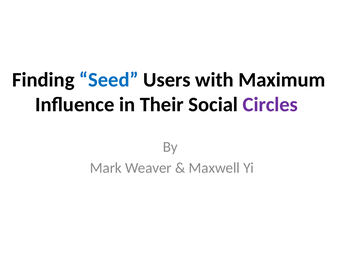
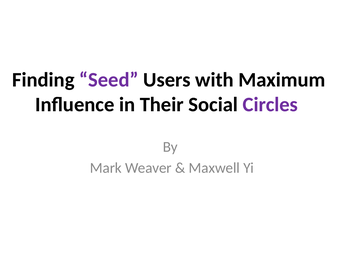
Seed colour: blue -> purple
